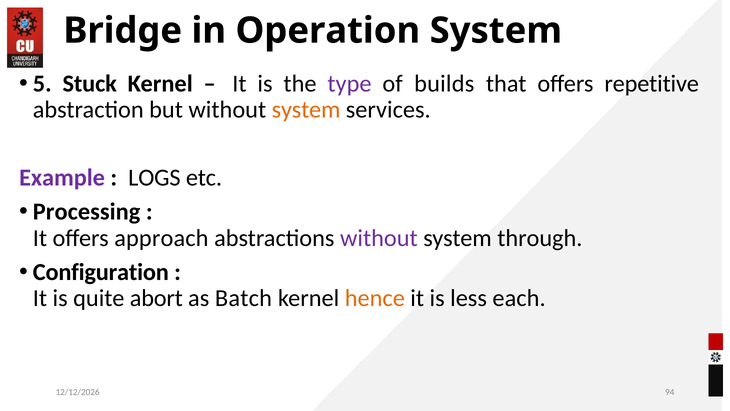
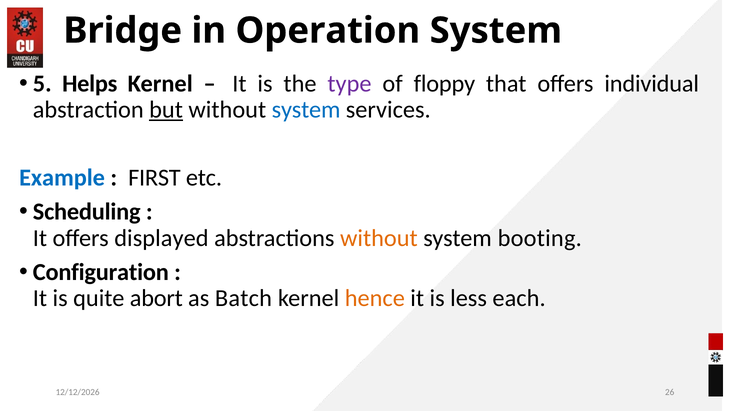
Stuck: Stuck -> Helps
builds: builds -> floppy
repetitive: repetitive -> individual
but underline: none -> present
system at (306, 110) colour: orange -> blue
Example colour: purple -> blue
LOGS: LOGS -> FIRST
Processing: Processing -> Scheduling
approach: approach -> displayed
without at (379, 238) colour: purple -> orange
through: through -> booting
94: 94 -> 26
